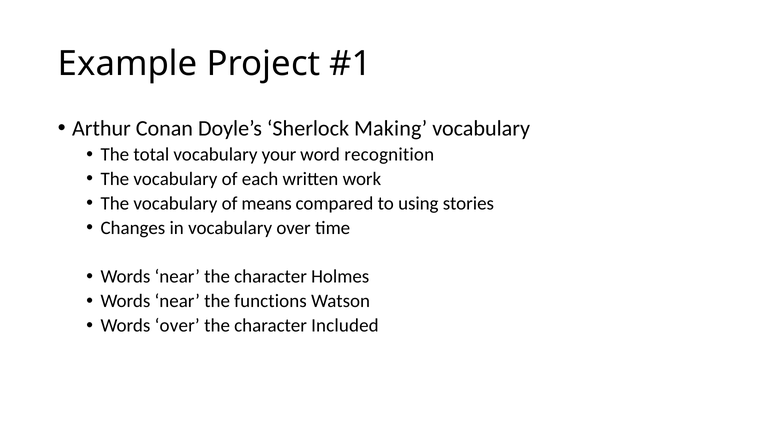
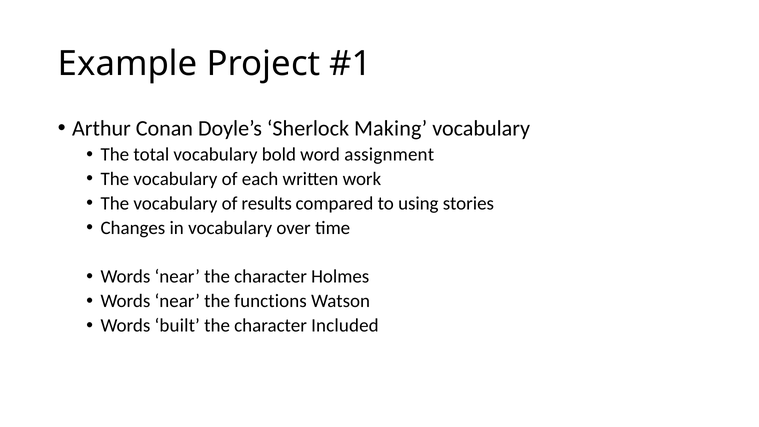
your: your -> bold
recognition: recognition -> assignment
means: means -> results
Words over: over -> built
